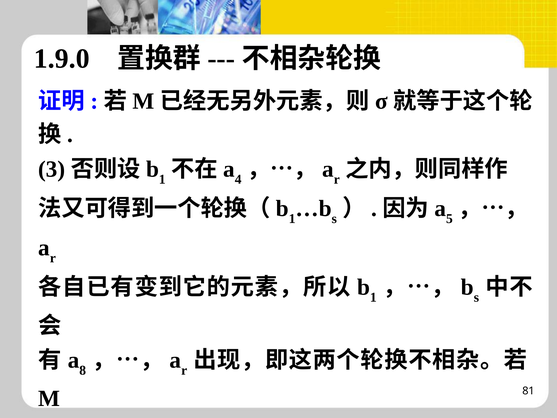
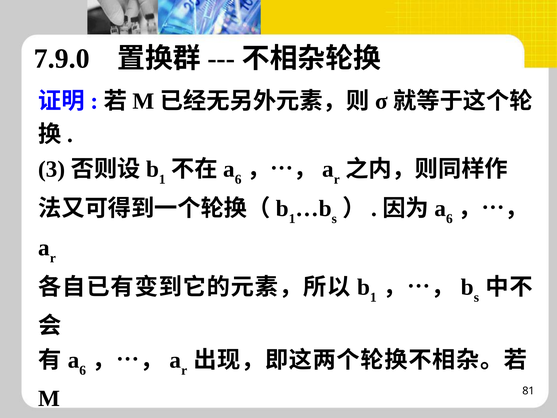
1.9.0: 1.9.0 -> 7.9.0
4 at (238, 179): 4 -> 6
5 at (449, 219): 5 -> 6
8 at (83, 370): 8 -> 6
